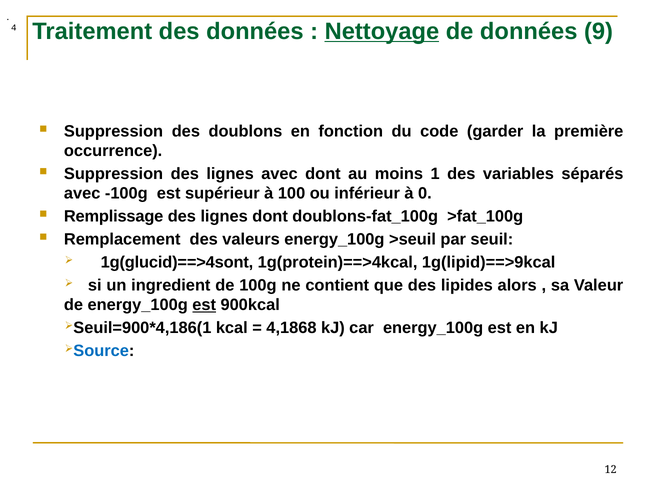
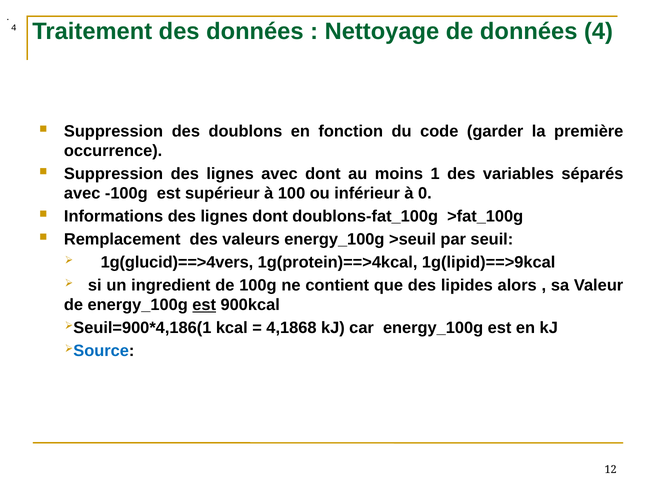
Nettoyage underline: present -> none
données 9: 9 -> 4
Remplissage: Remplissage -> Informations
1g(glucid)==>4sont: 1g(glucid)==>4sont -> 1g(glucid)==>4vers
